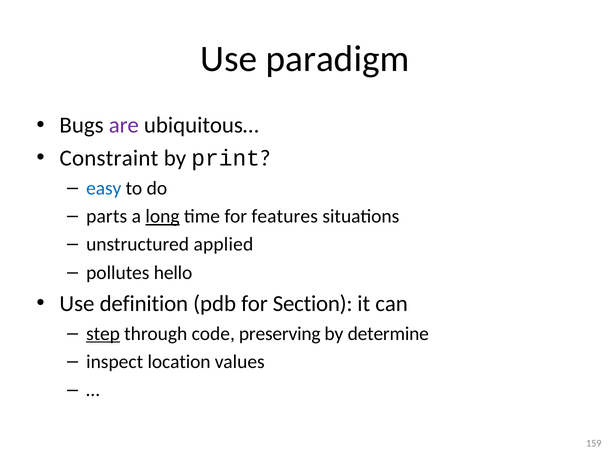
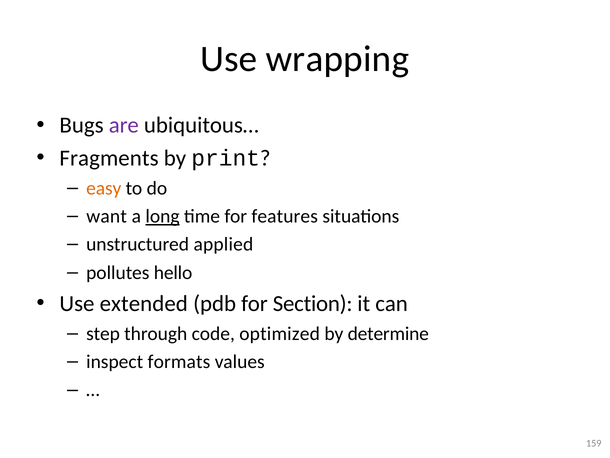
paradigm: paradigm -> wrapping
Constraint: Constraint -> Fragments
easy colour: blue -> orange
parts: parts -> want
definition: definition -> extended
step underline: present -> none
preserving: preserving -> optimized
location: location -> formats
